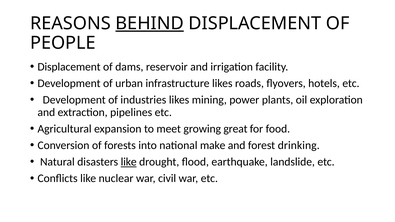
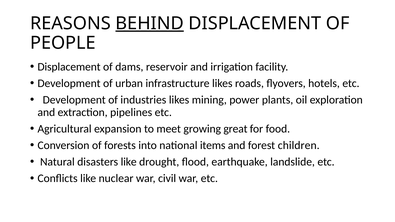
make: make -> items
drinking: drinking -> children
like at (129, 162) underline: present -> none
